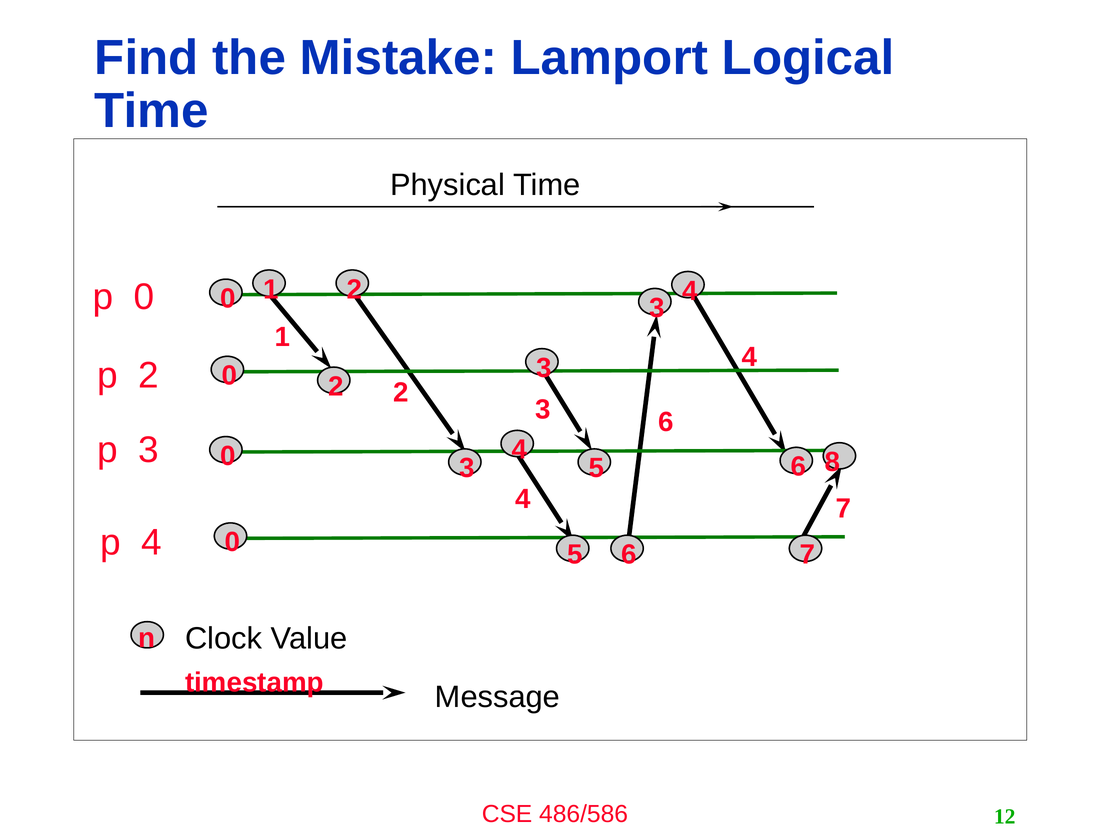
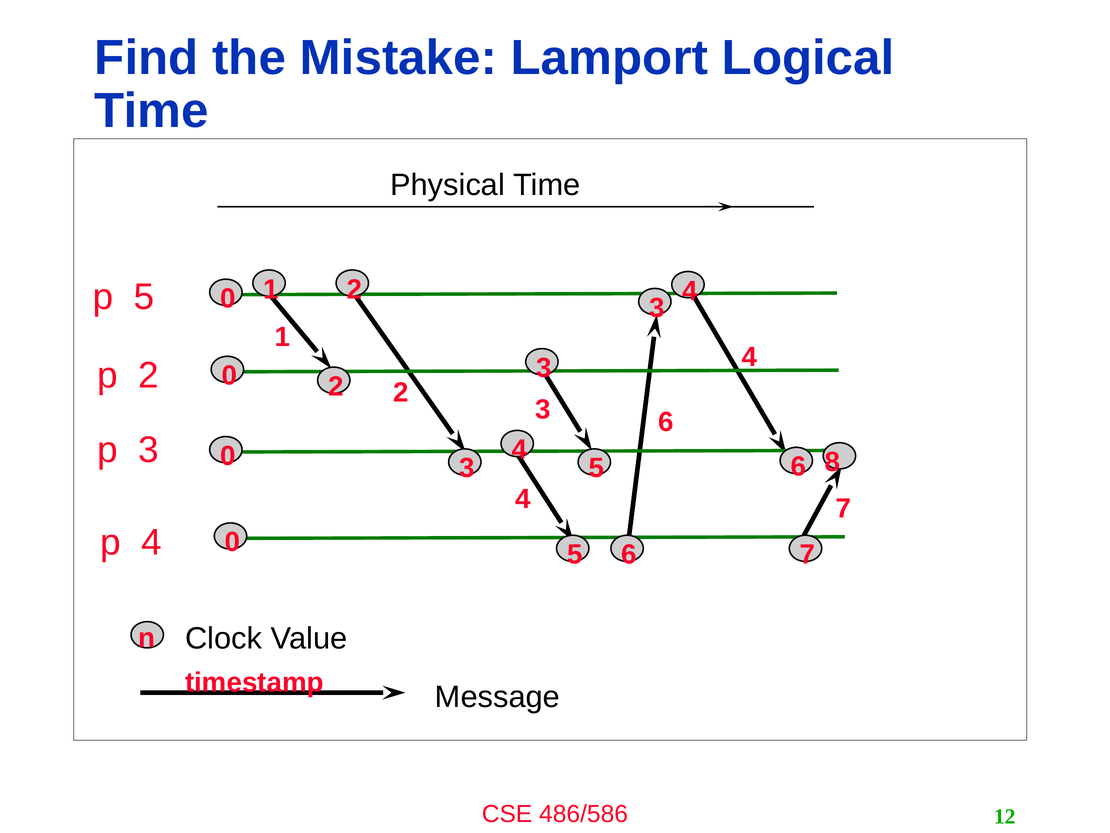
p 0: 0 -> 5
